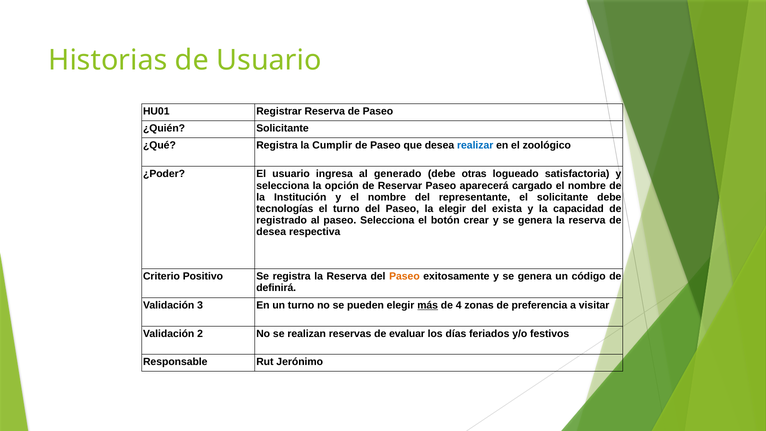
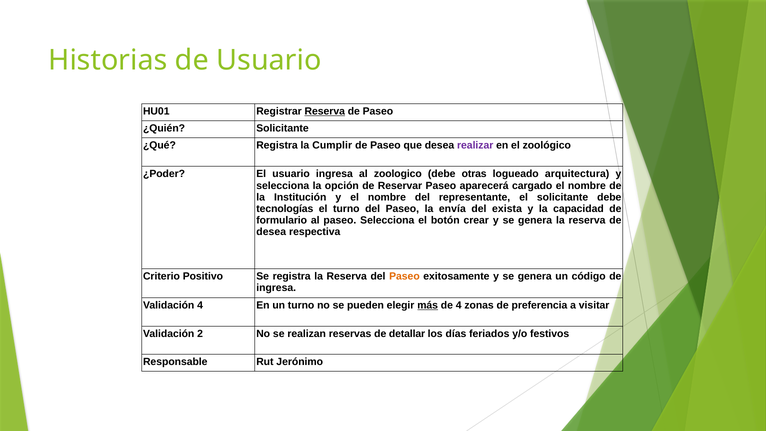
Reserva at (325, 111) underline: none -> present
realizar colour: blue -> purple
generado: generado -> zoologico
satisfactoria: satisfactoria -> arquitectura
la elegir: elegir -> envía
registrado: registrado -> formulario
definirá at (276, 288): definirá -> ingresa
Validación 3: 3 -> 4
evaluar: evaluar -> detallar
